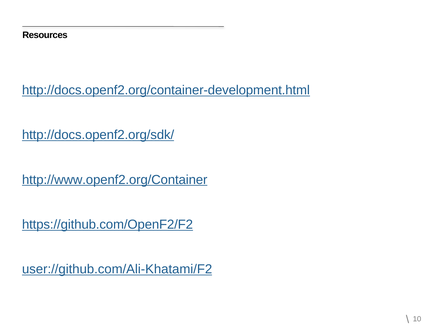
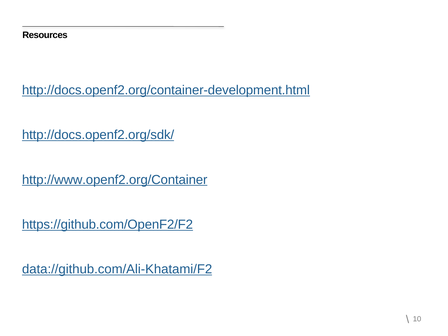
user://github.com/Ali-Khatami/F2: user://github.com/Ali-Khatami/F2 -> data://github.com/Ali-Khatami/F2
